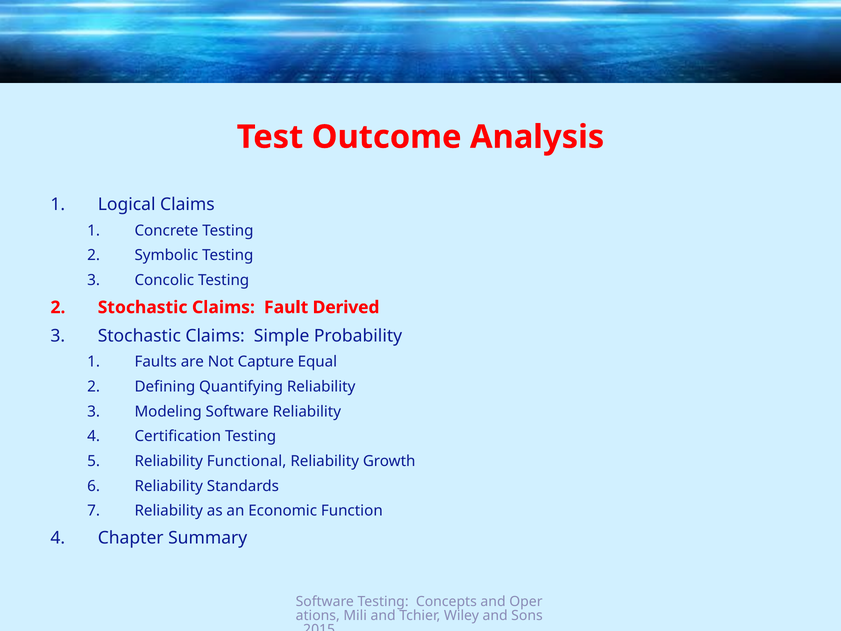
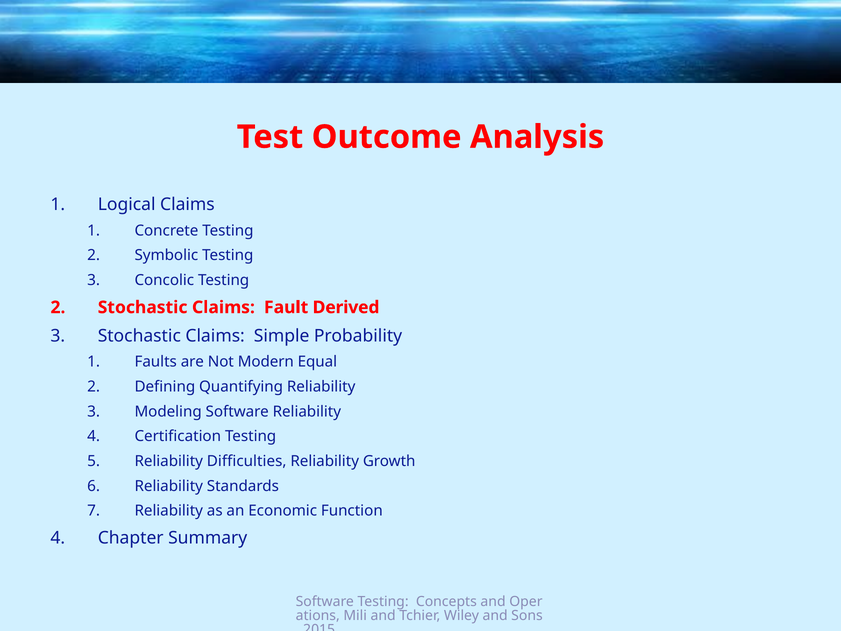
Capture: Capture -> Modern
Functional: Functional -> Difficulties
